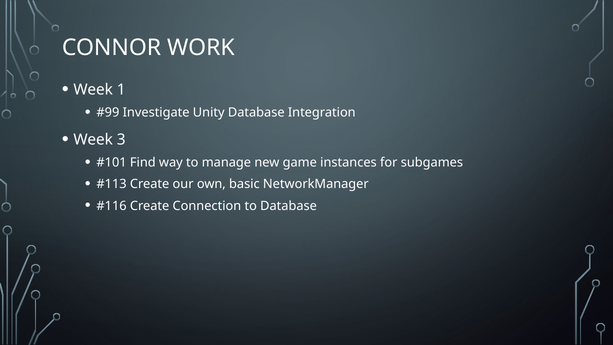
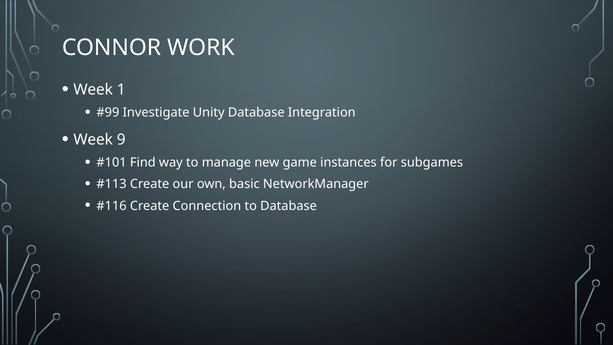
3: 3 -> 9
